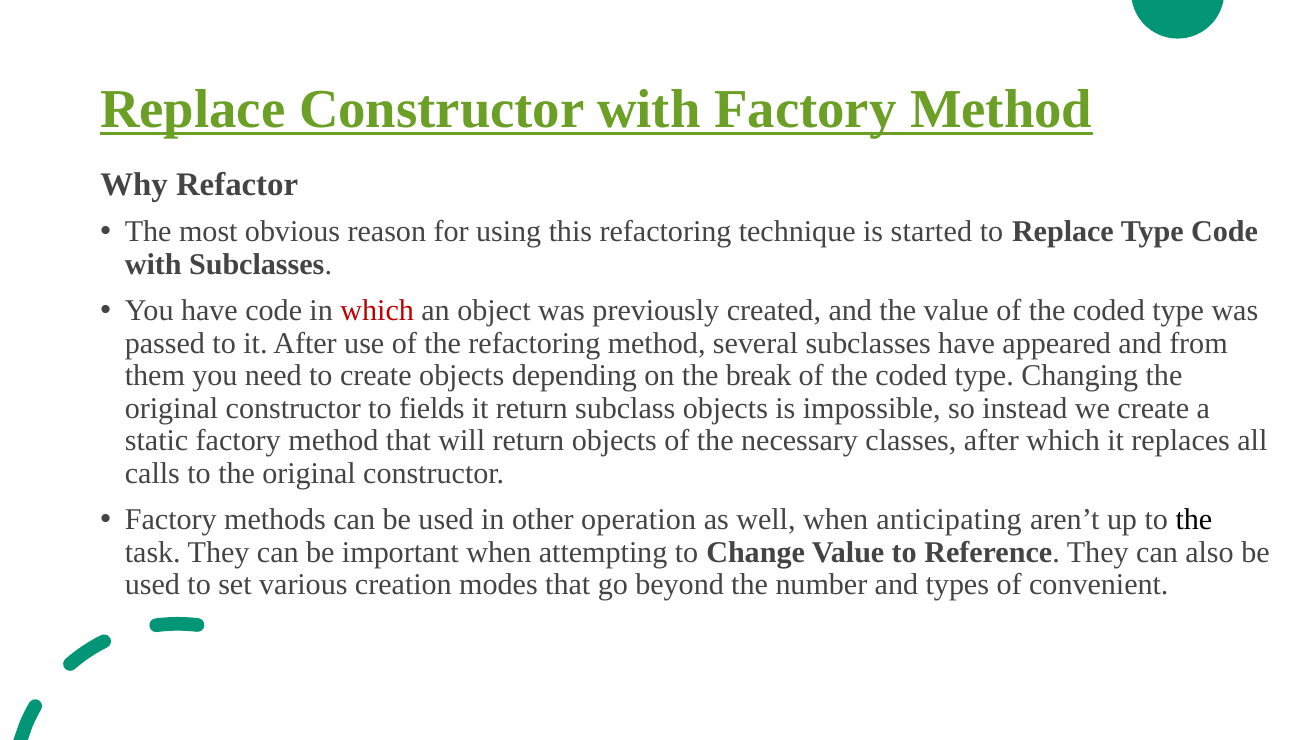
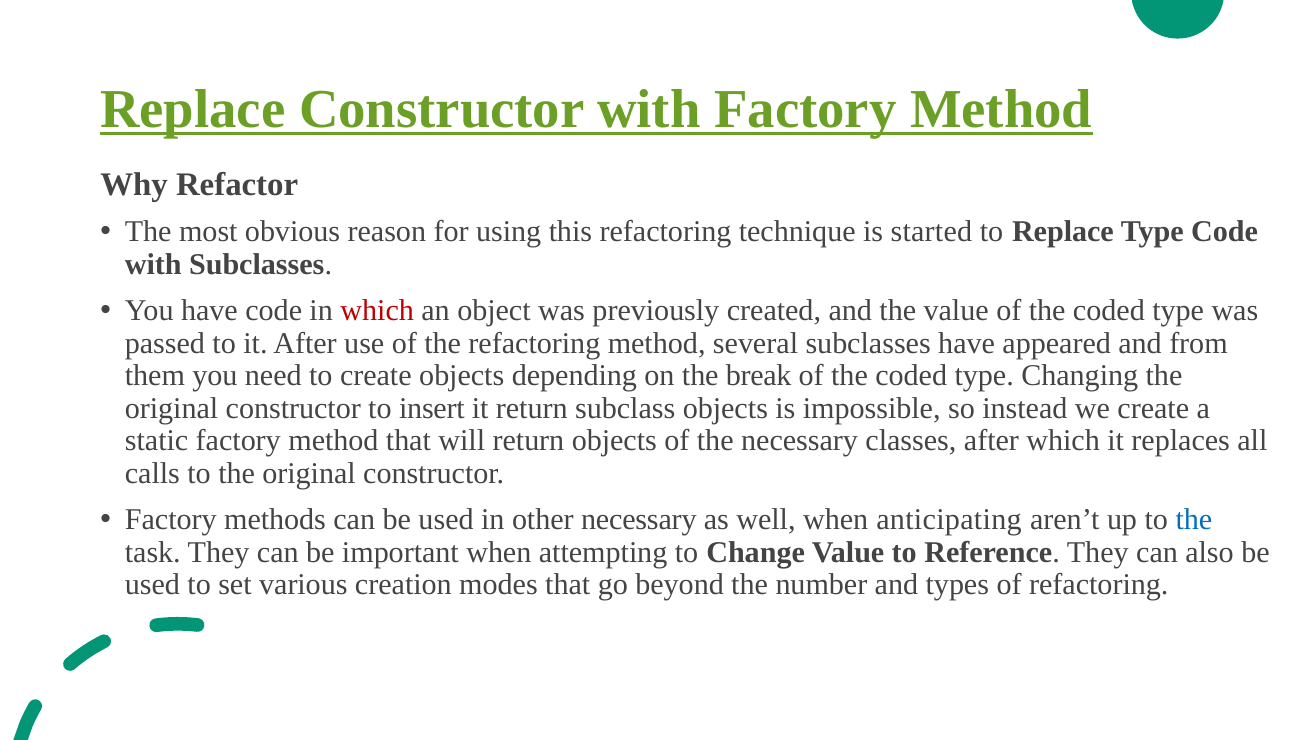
fields: fields -> insert
other operation: operation -> necessary
the at (1194, 520) colour: black -> blue
of convenient: convenient -> refactoring
